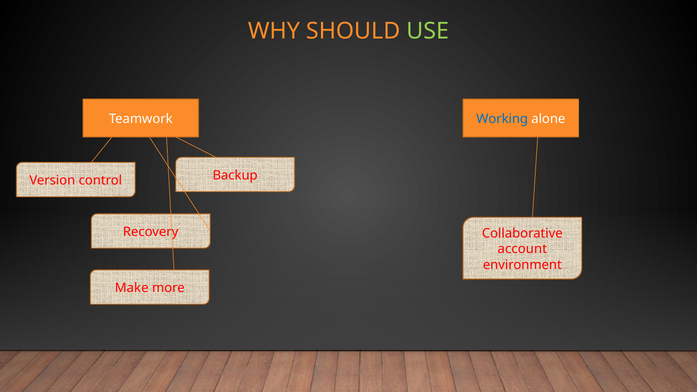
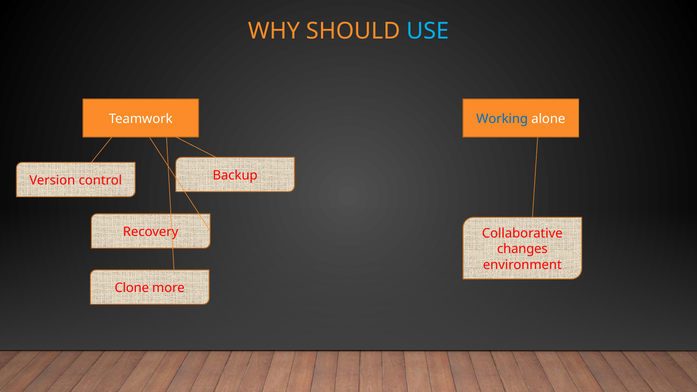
USE colour: light green -> light blue
account: account -> changes
Make: Make -> Clone
